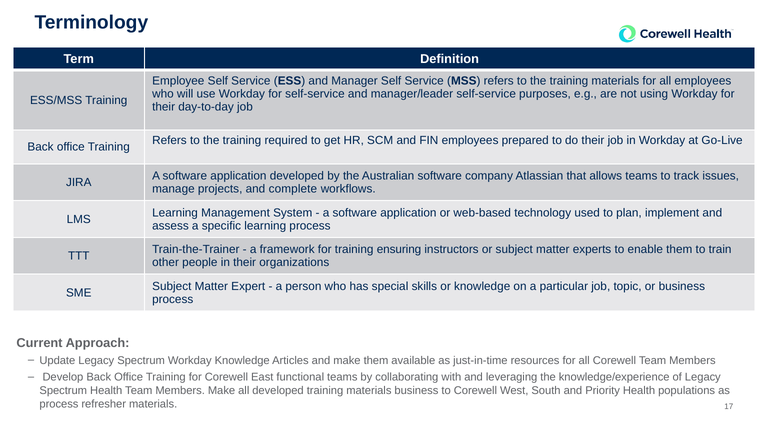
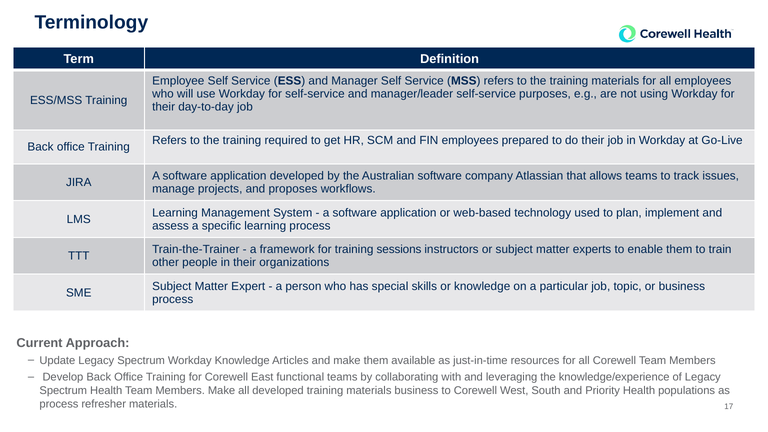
complete: complete -> proposes
ensuring: ensuring -> sessions
